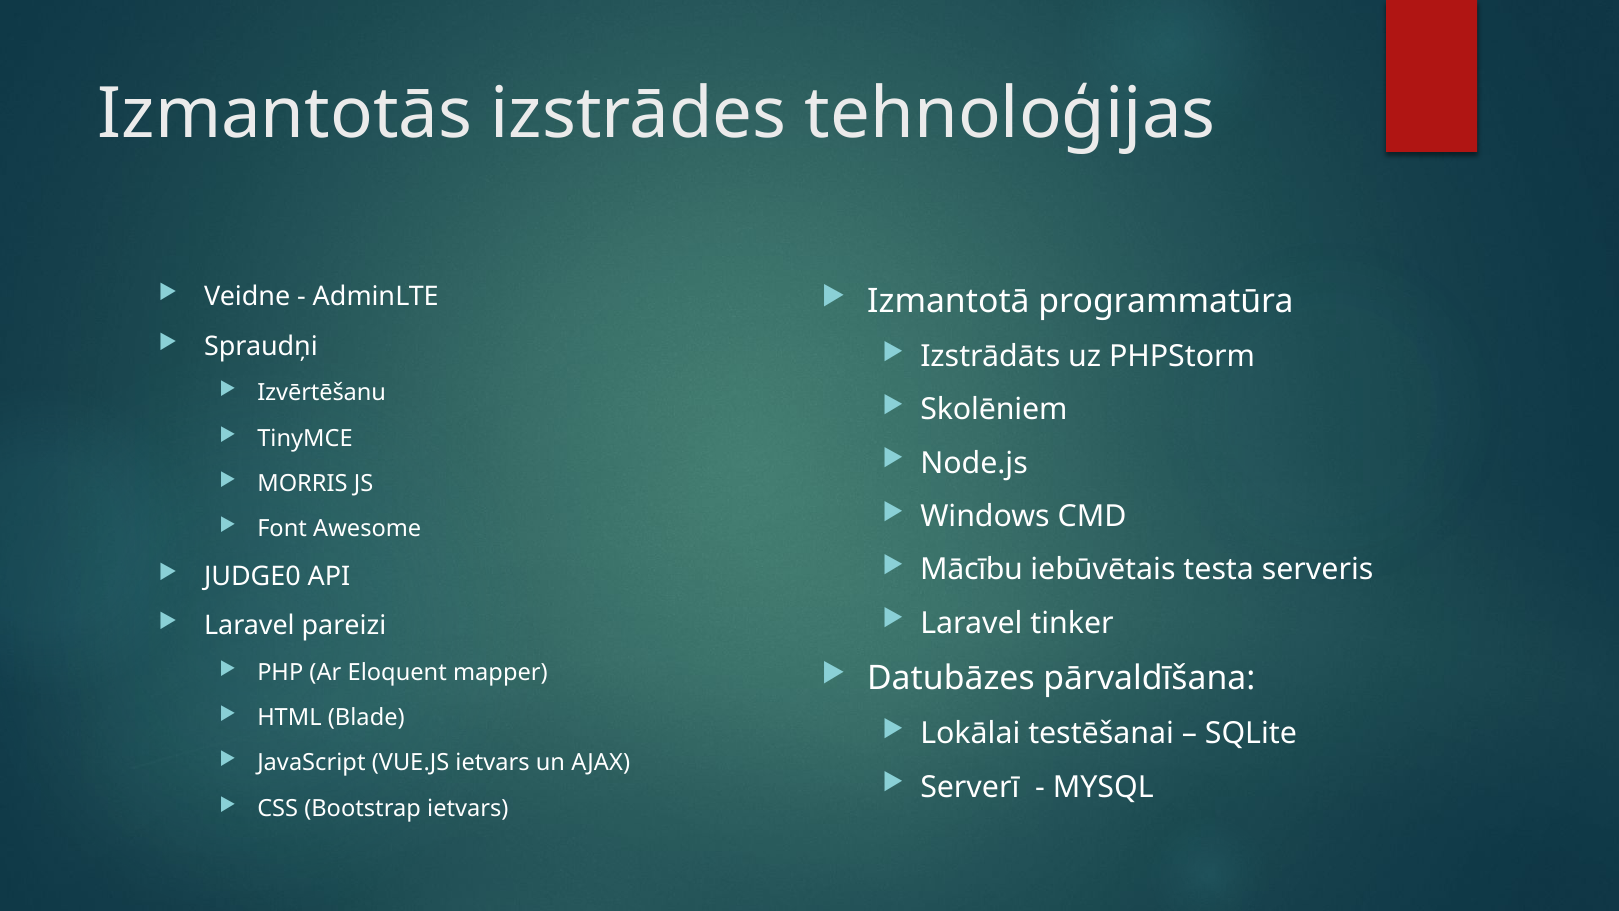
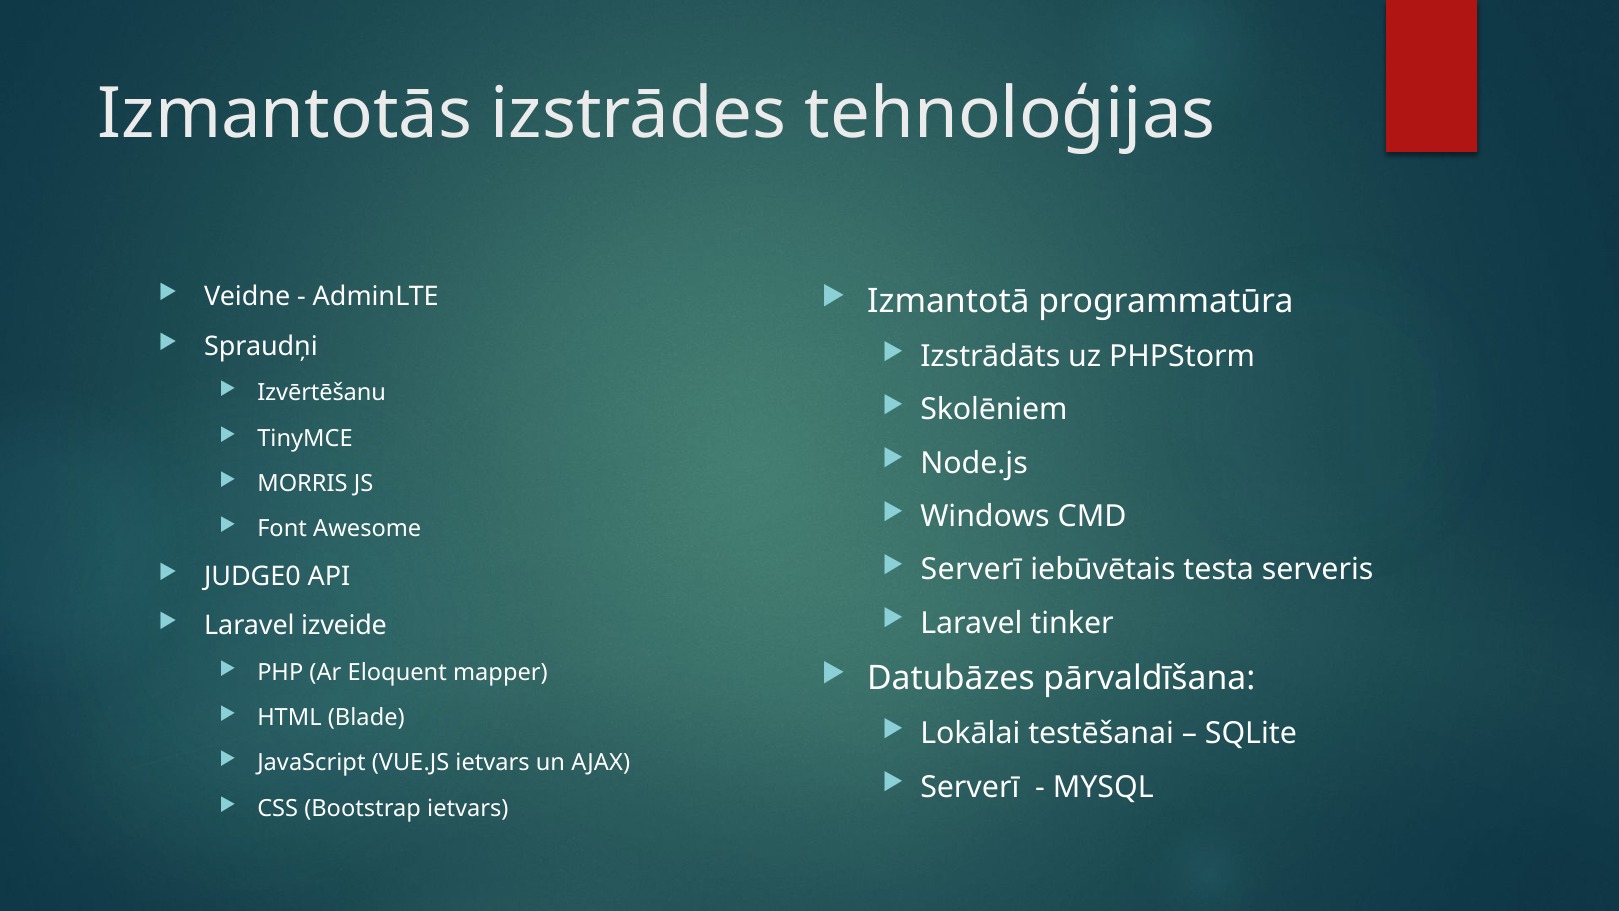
Mācību at (972, 570): Mācību -> Serverī
pareizi: pareizi -> izveide
